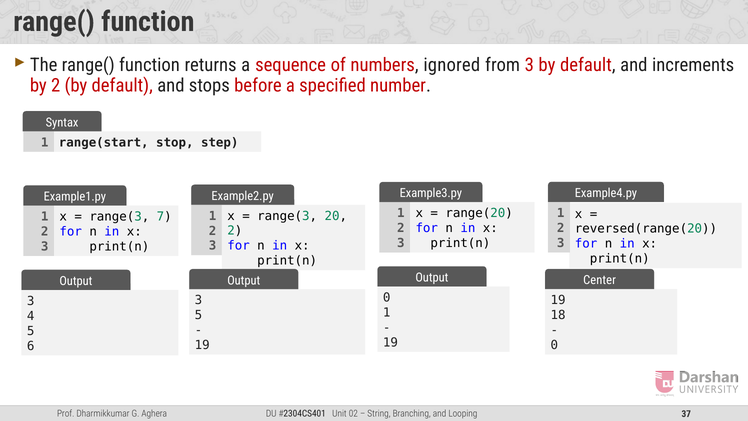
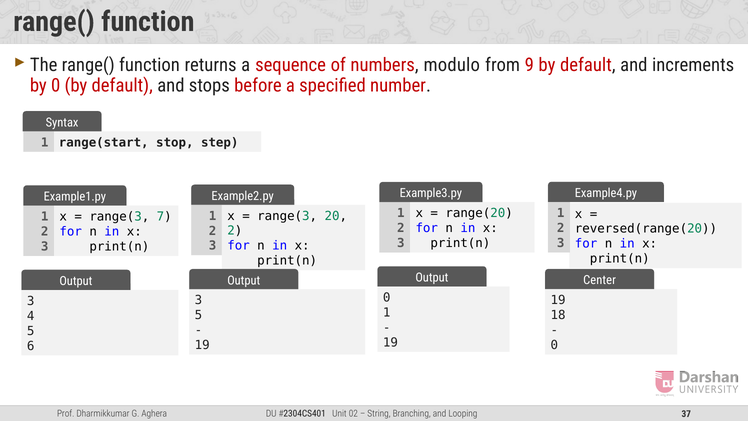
ignored: ignored -> modulo
from 3: 3 -> 9
by 2: 2 -> 0
